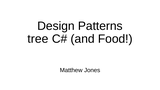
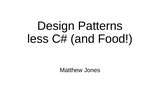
tree: tree -> less
